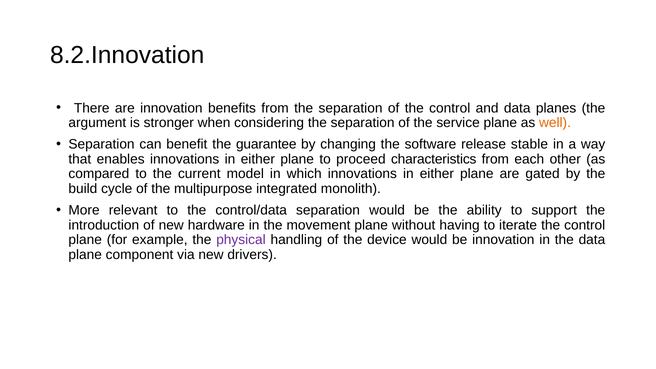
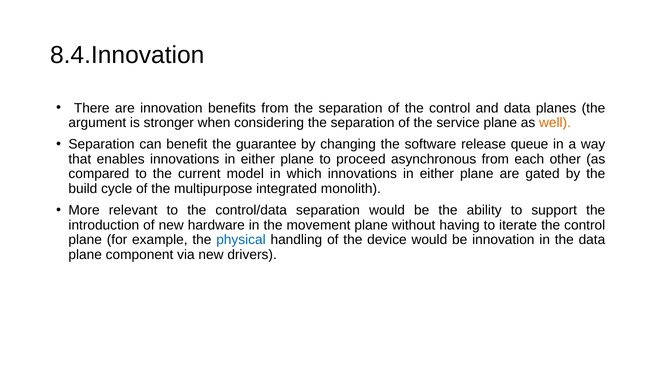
8.2.Innovation: 8.2.Innovation -> 8.4.Innovation
stable: stable -> queue
characteristics: characteristics -> asynchronous
physical colour: purple -> blue
